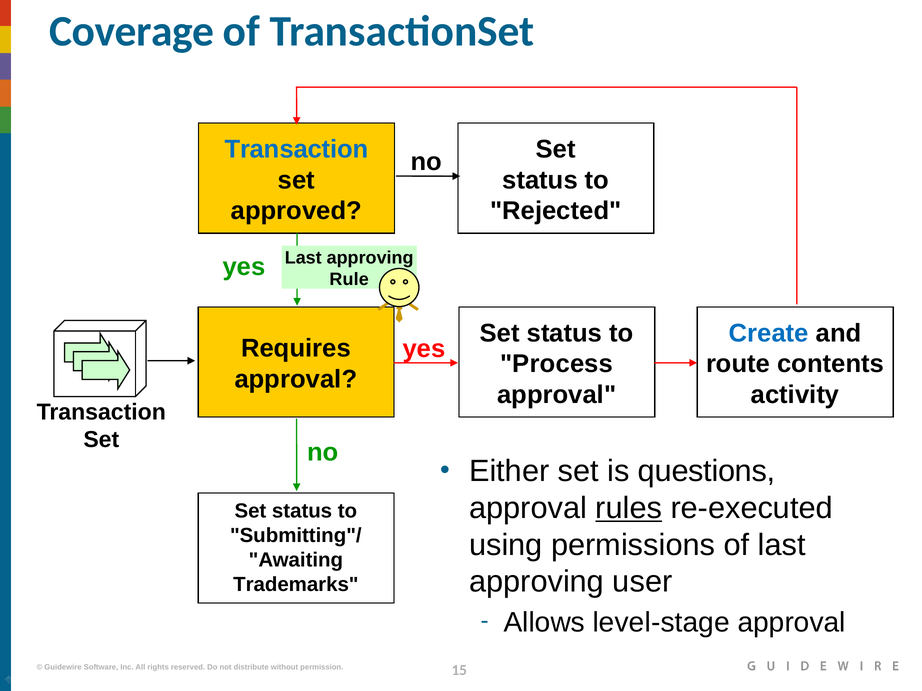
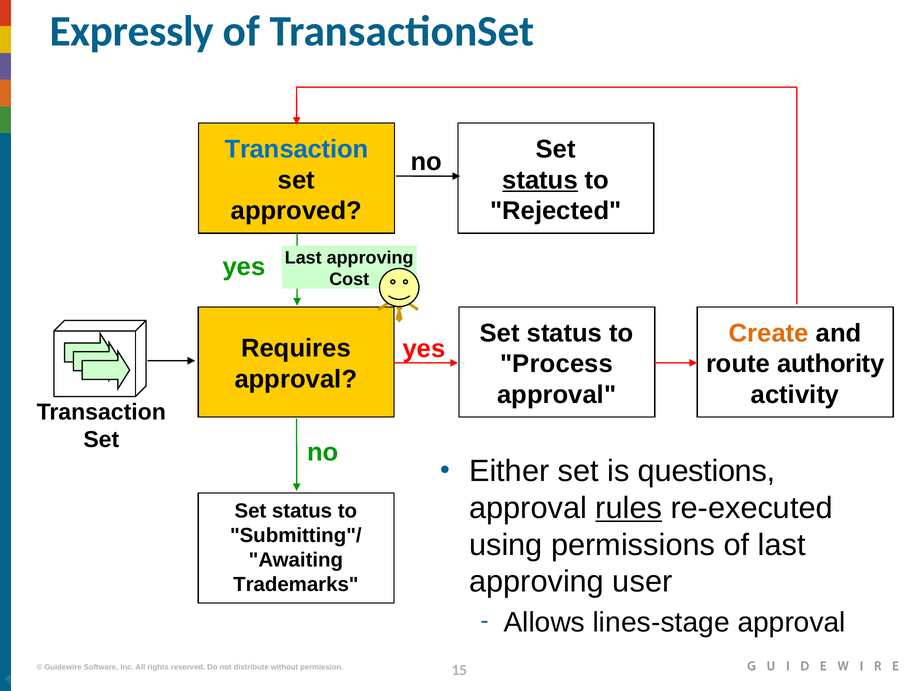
Coverage: Coverage -> Expressly
status at (540, 180) underline: none -> present
Rule: Rule -> Cost
Create colour: blue -> orange
contents: contents -> authority
level-stage: level-stage -> lines-stage
